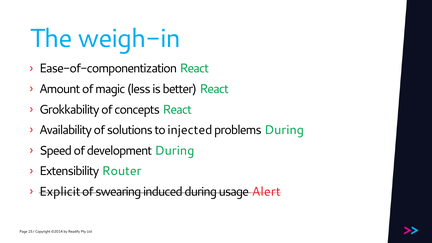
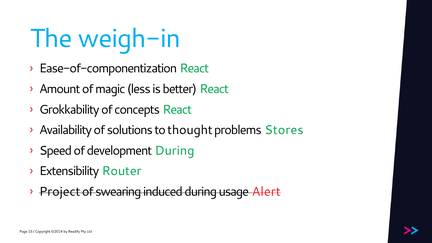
injected: injected -> thought
problems During: During -> Stores
Explicit: Explicit -> Project
